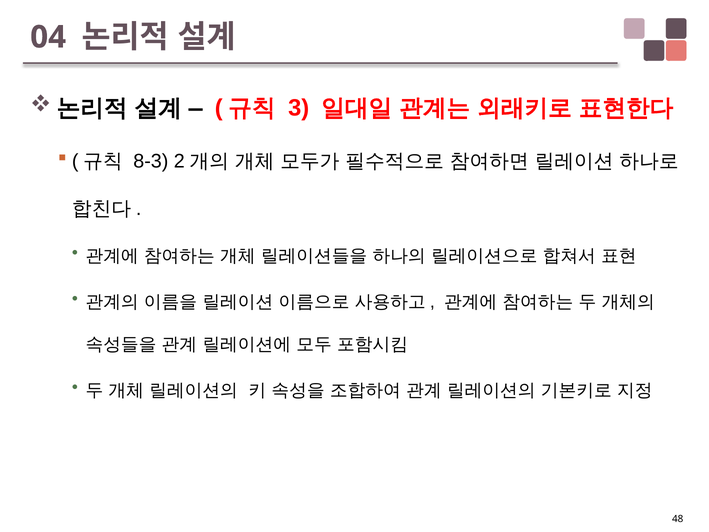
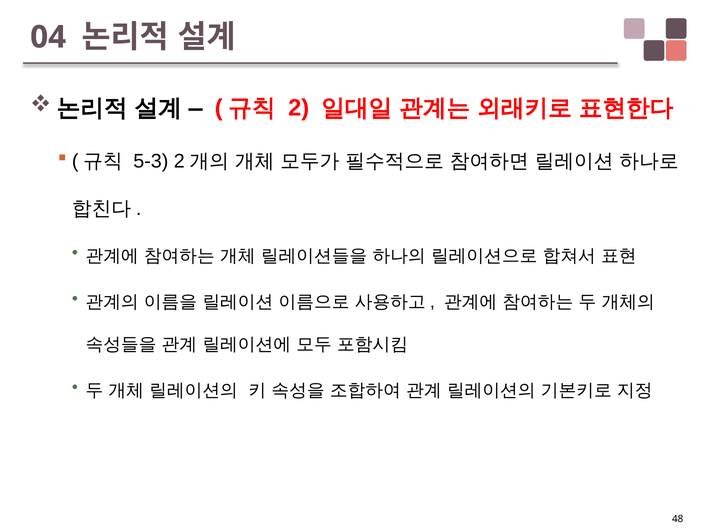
3: 3 -> 2
8-3: 8-3 -> 5-3
